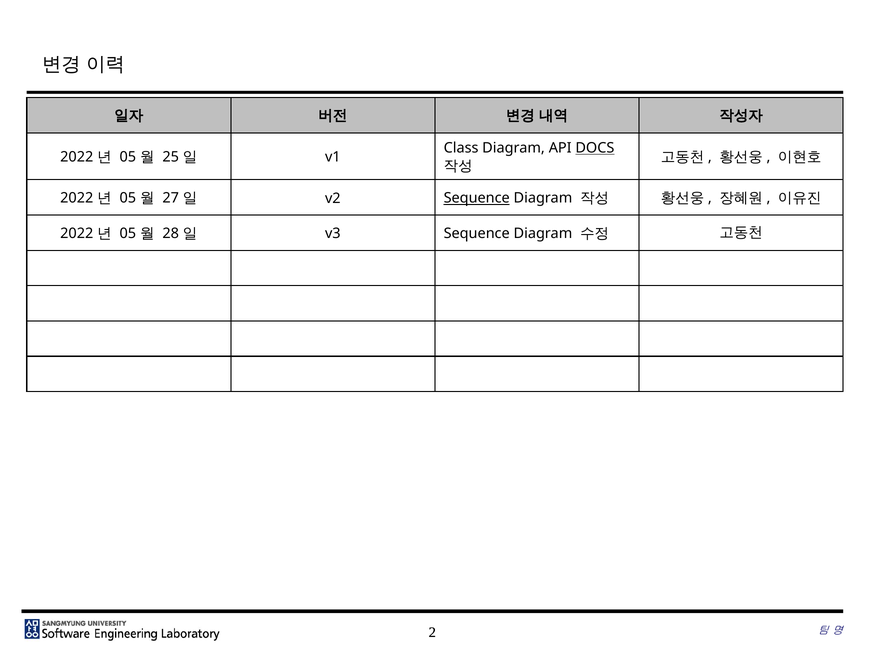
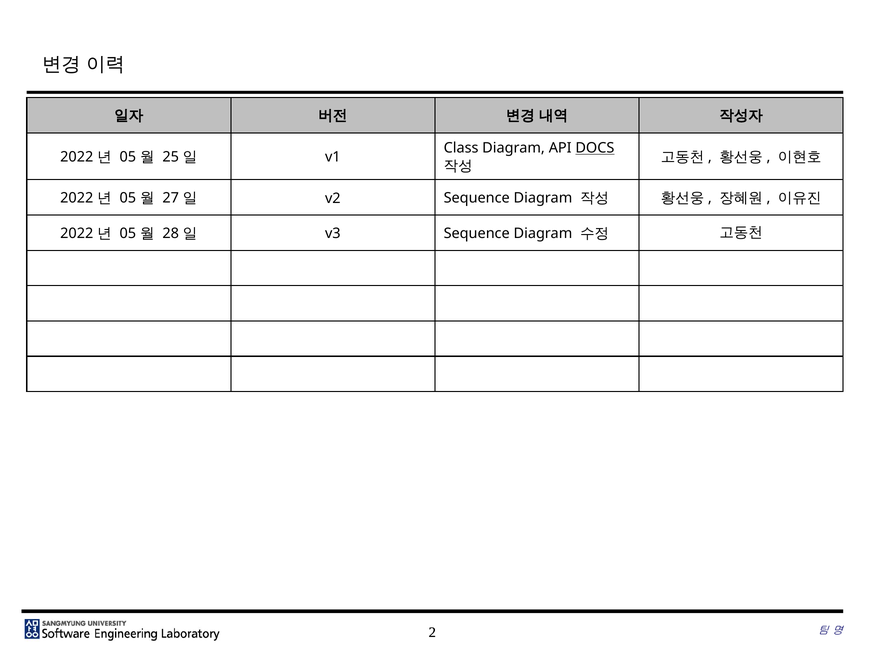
Sequence at (477, 198) underline: present -> none
